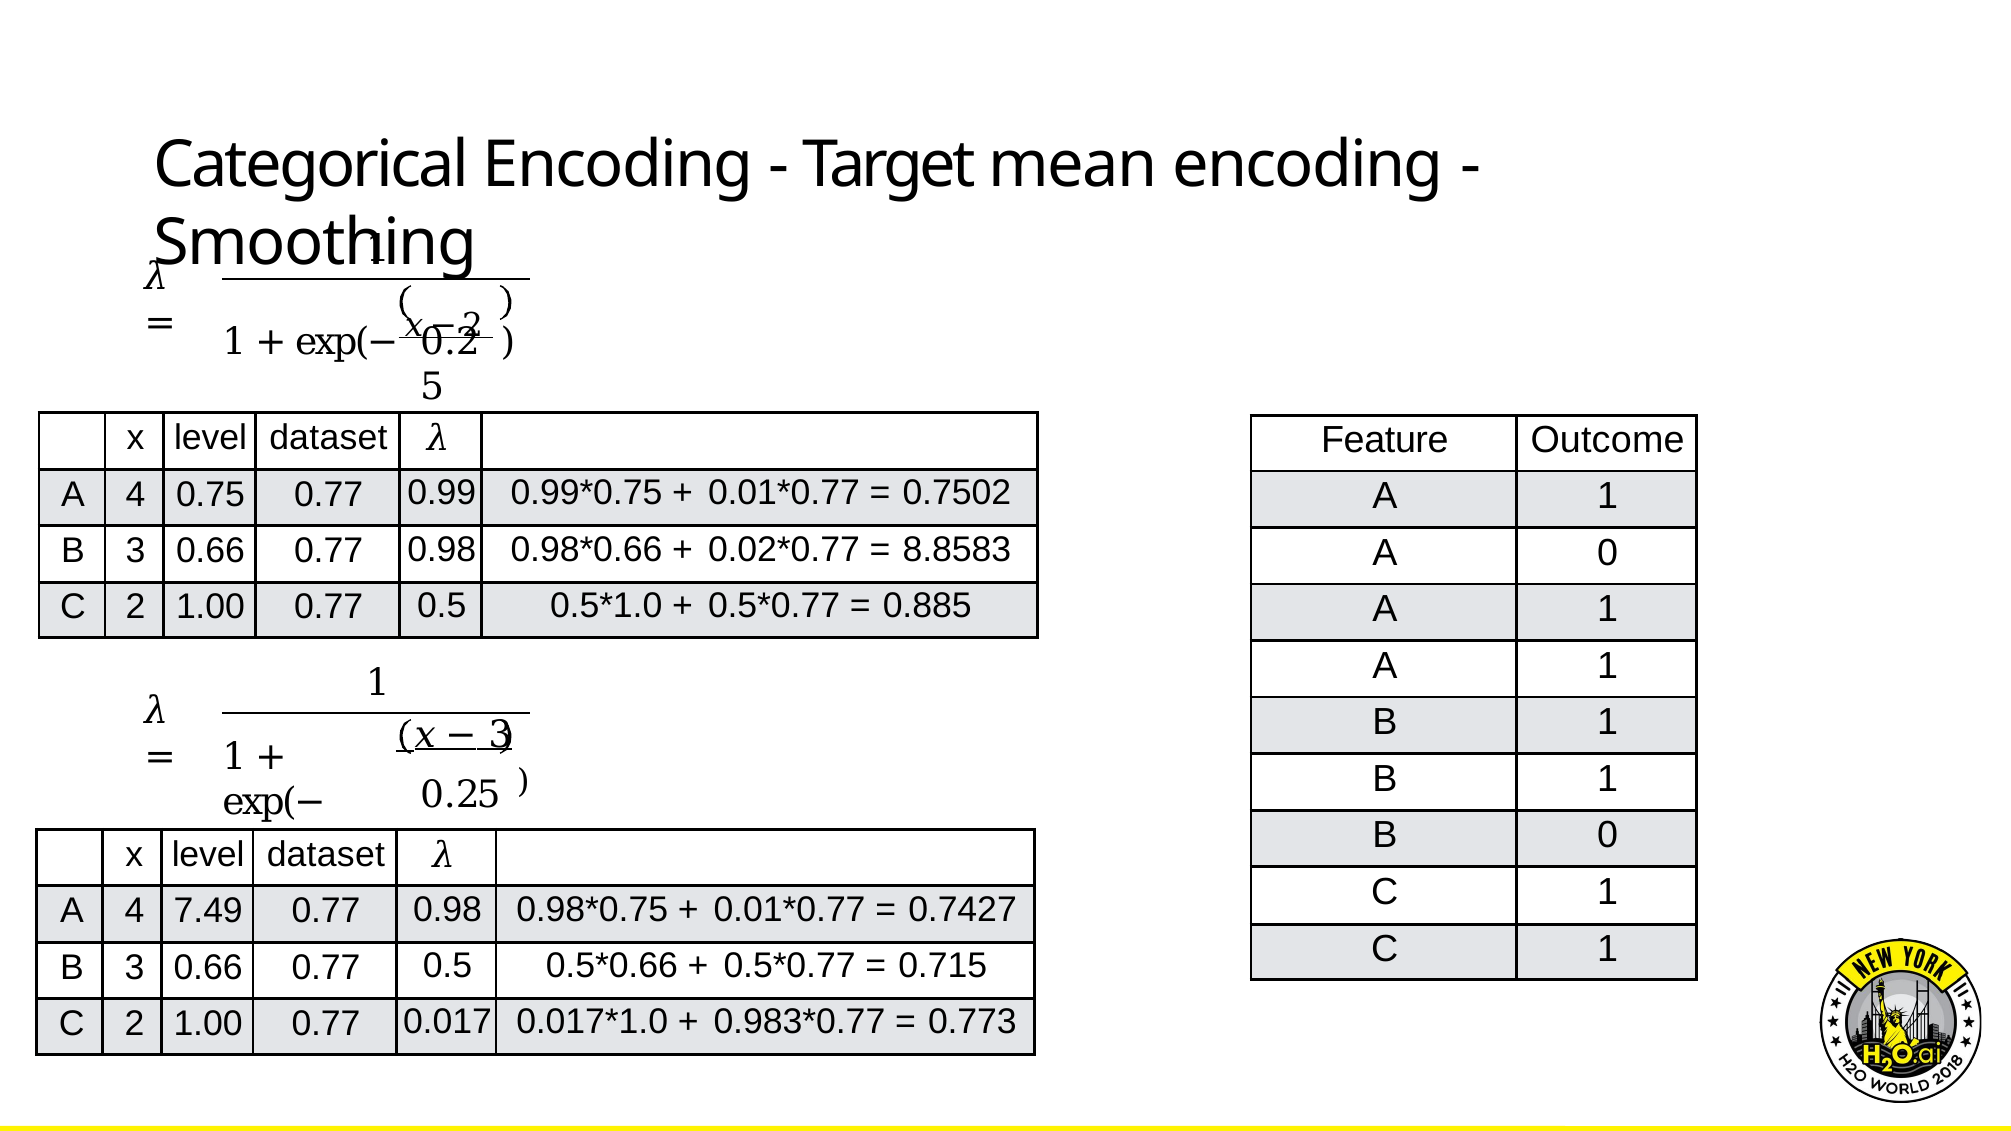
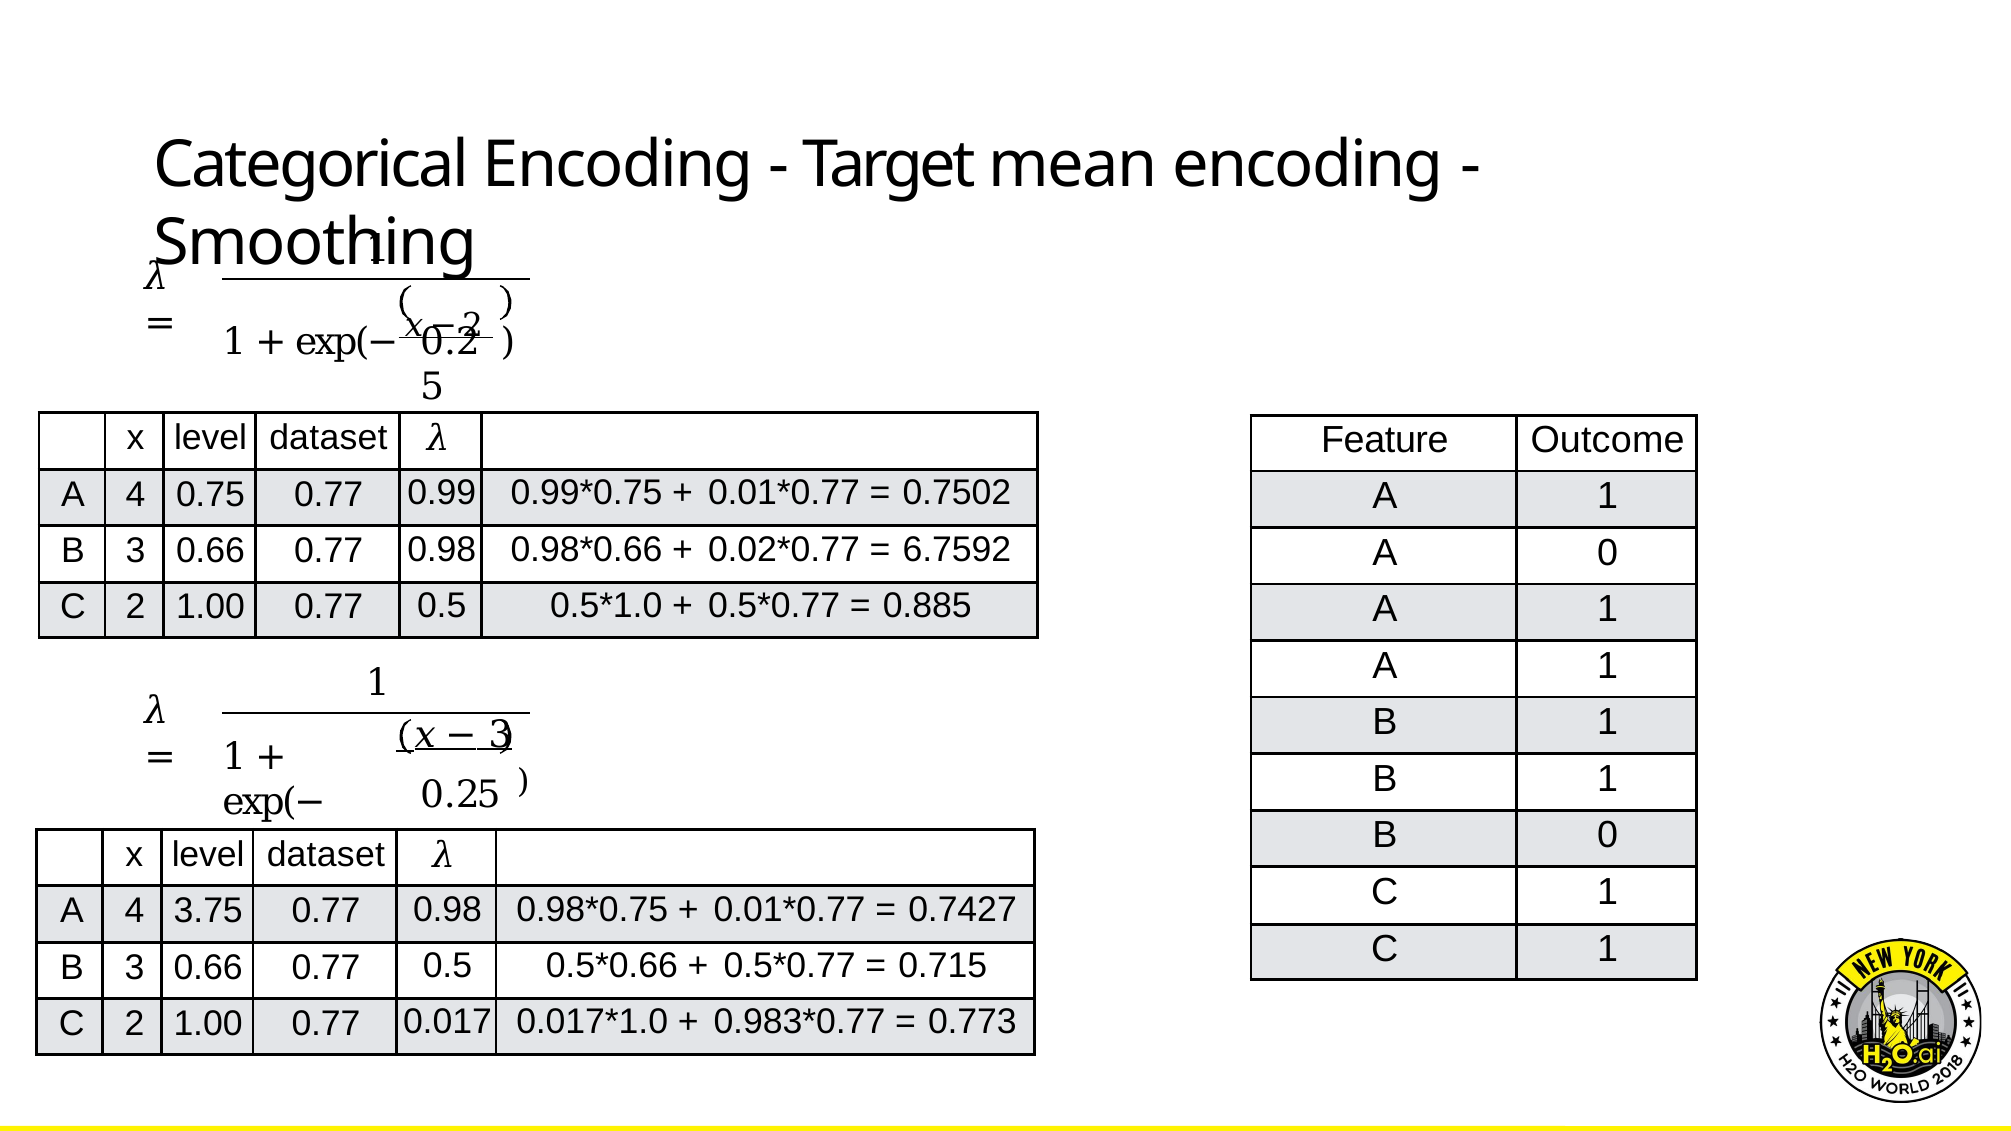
8.8583: 8.8583 -> 6.7592
7.49: 7.49 -> 3.75
